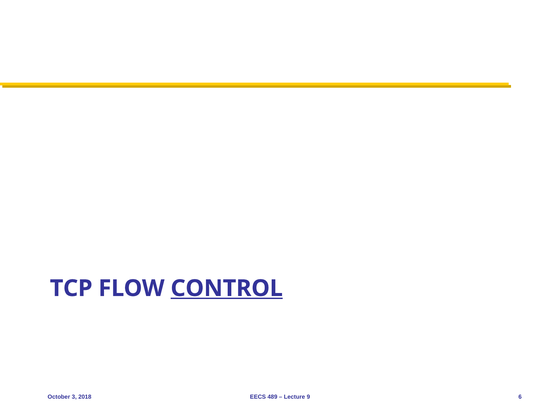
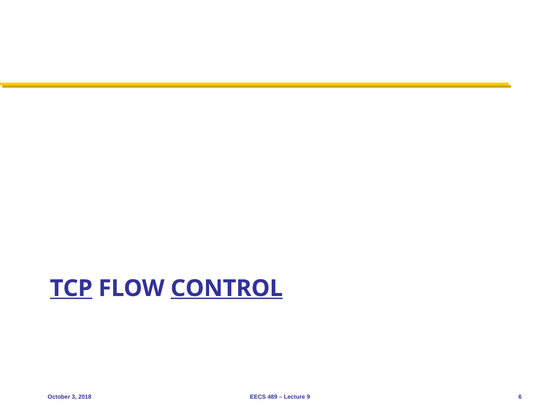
TCP underline: none -> present
